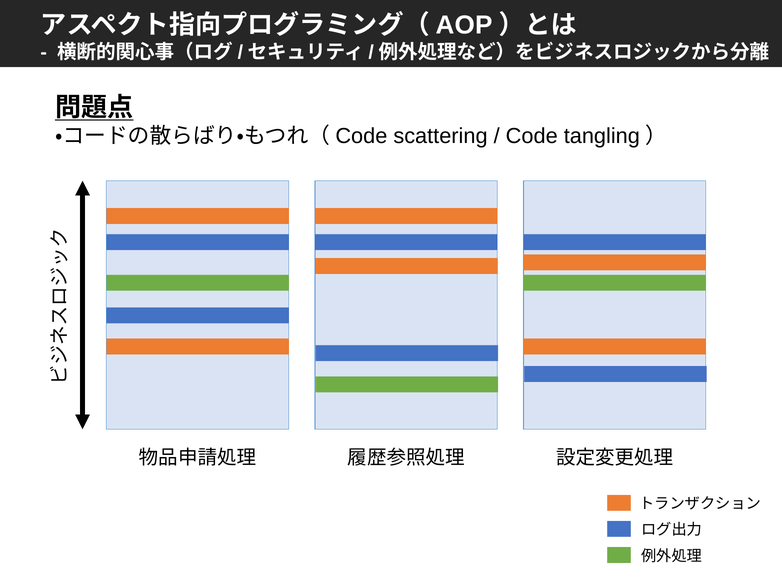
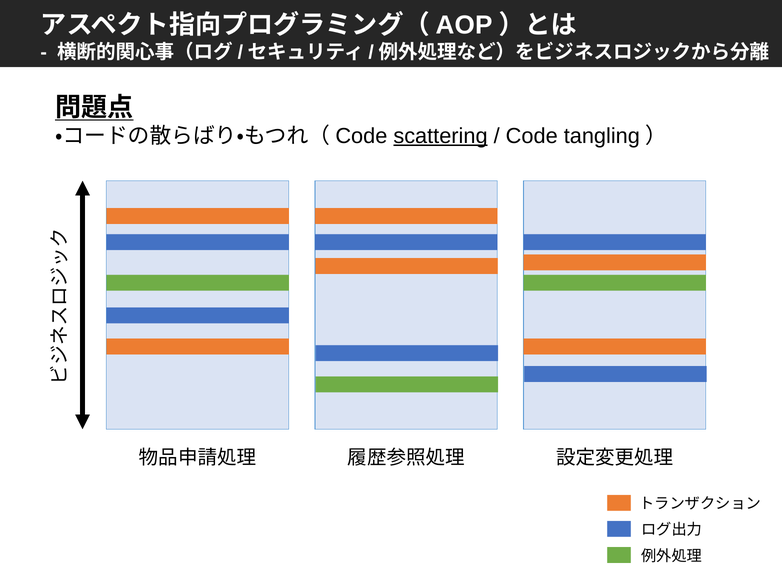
scattering underline: none -> present
